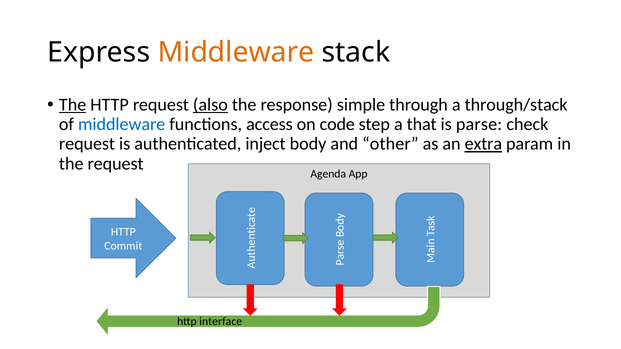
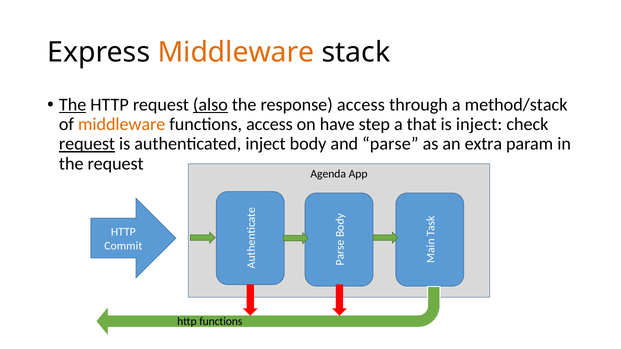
response simple: simple -> access
through/stack: through/stack -> method/stack
middleware at (122, 125) colour: blue -> orange
code: code -> have
is parse: parse -> inject
request at (87, 144) underline: none -> present
other: other -> parse
extra underline: present -> none
http interface: interface -> functions
